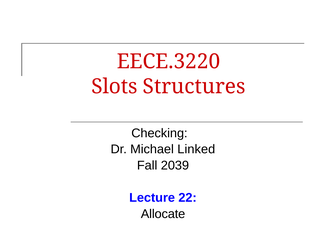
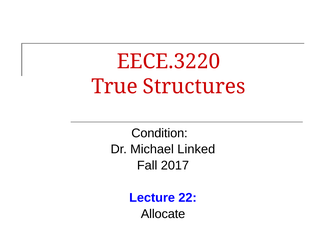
Slots: Slots -> True
Checking: Checking -> Condition
2039: 2039 -> 2017
